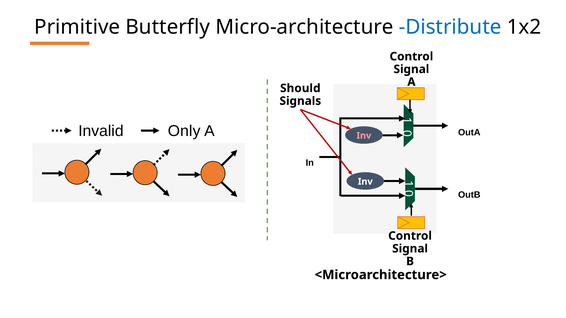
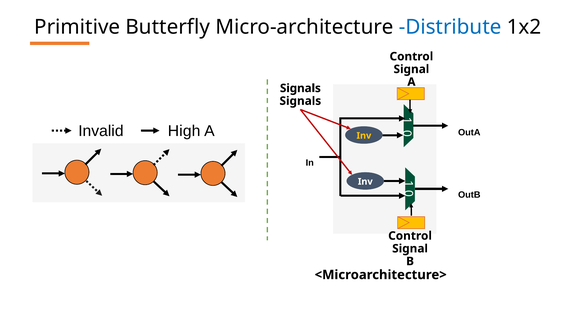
Should at (300, 88): Should -> Signals
Only: Only -> High
Inv at (364, 136) colour: pink -> yellow
